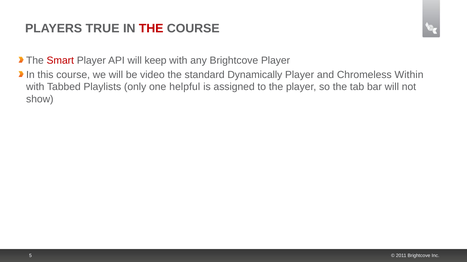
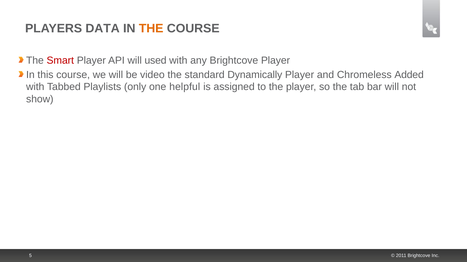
TRUE: TRUE -> DATA
THE at (151, 28) colour: red -> orange
keep: keep -> used
Within: Within -> Added
